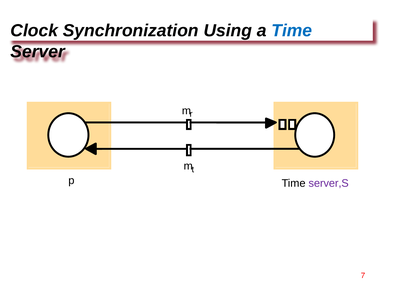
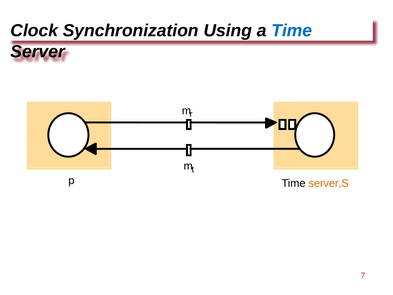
server,S colour: purple -> orange
